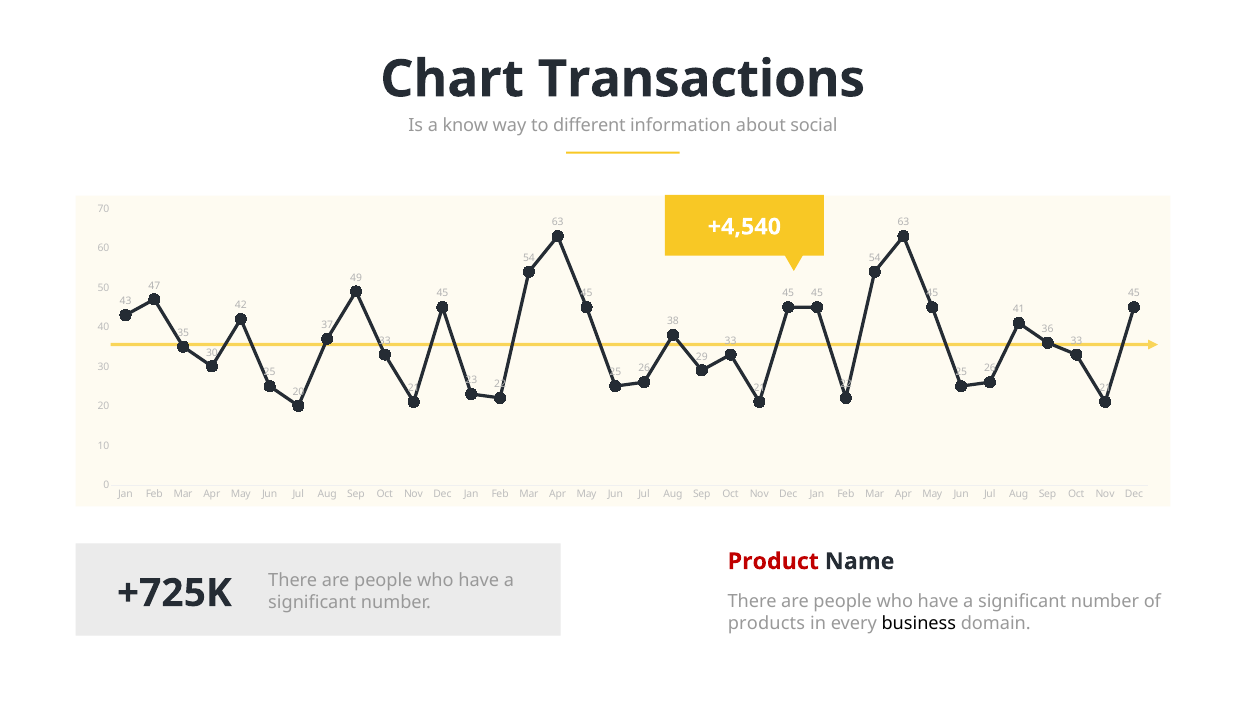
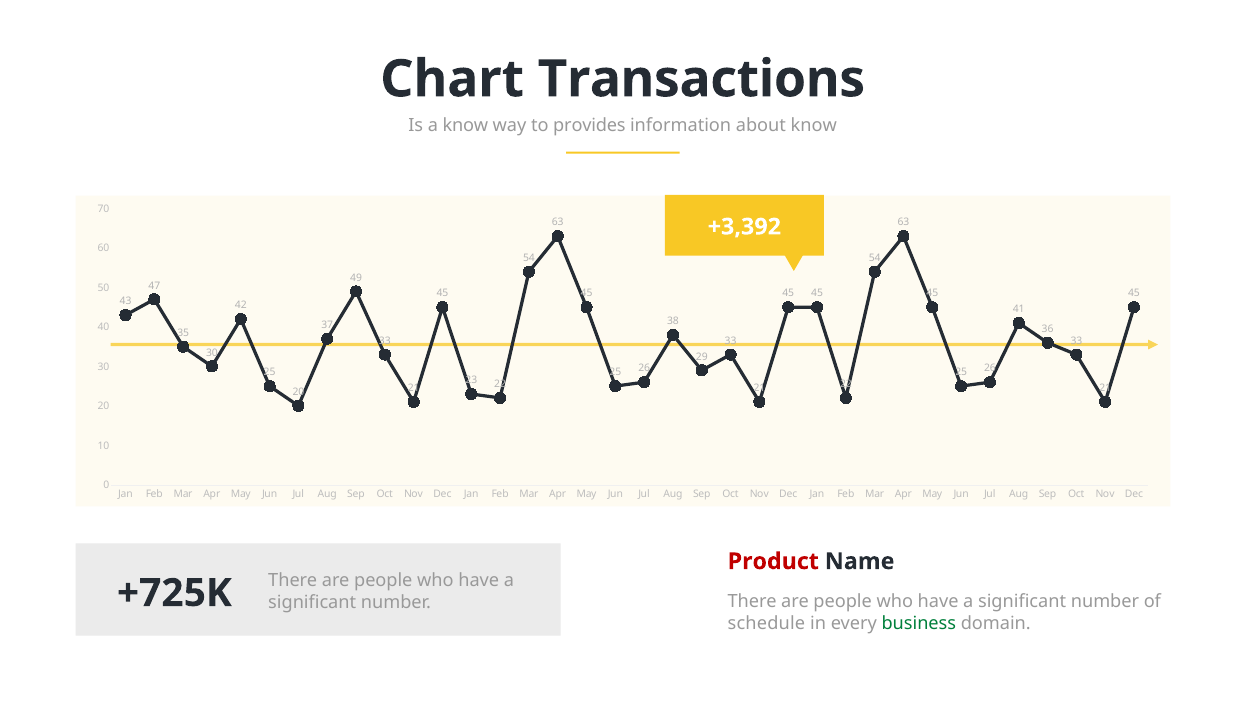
different: different -> provides
about social: social -> know
+4,540: +4,540 -> +3,392
products: products -> schedule
business colour: black -> green
